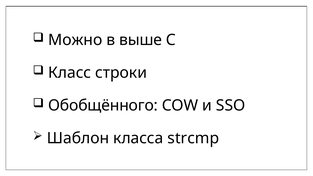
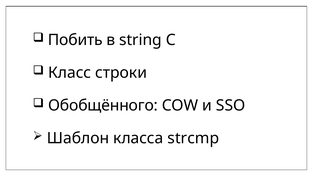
Можно: Можно -> Побить
выше: выше -> string
